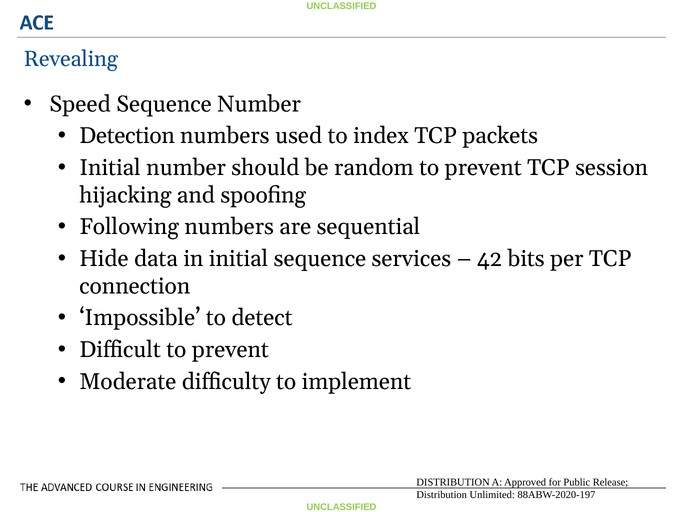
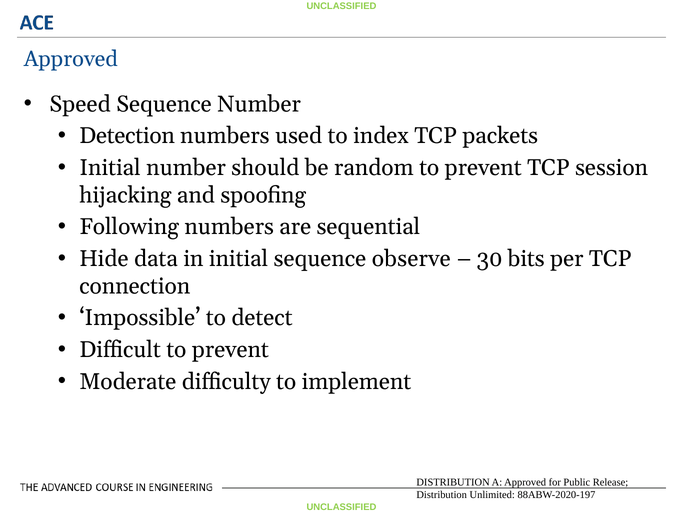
Revealing at (71, 59): Revealing -> Approved
services: services -> observe
42: 42 -> 30
